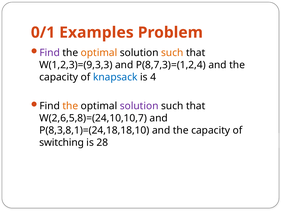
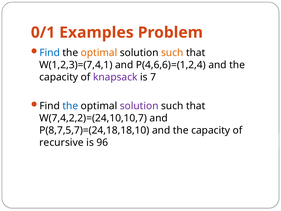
Find at (50, 53) colour: purple -> blue
W(1,2,3)=(9,3,3: W(1,2,3)=(9,3,3 -> W(1,2,3)=(7,4,1
P(8,7,3)=(1,2,4: P(8,7,3)=(1,2,4 -> P(4,6,6)=(1,2,4
knapsack colour: blue -> purple
4: 4 -> 7
the at (70, 106) colour: orange -> blue
W(2,6,5,8)=(24,10,10,7: W(2,6,5,8)=(24,10,10,7 -> W(7,4,2,2)=(24,10,10,7
P(8,3,8,1)=(24,18,18,10: P(8,3,8,1)=(24,18,18,10 -> P(8,7,5,7)=(24,18,18,10
switching: switching -> recursive
28: 28 -> 96
